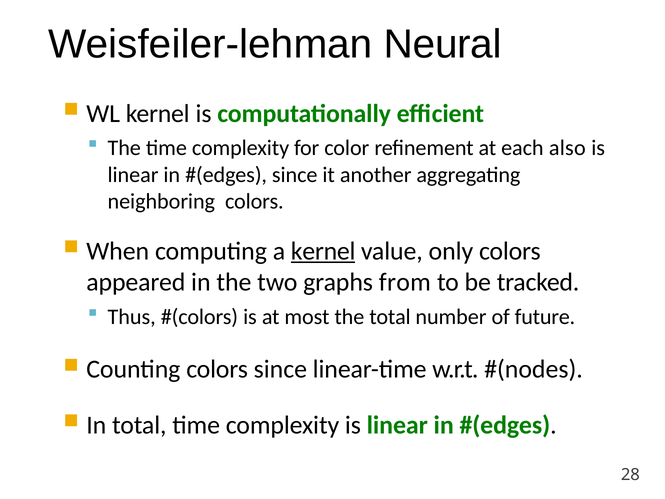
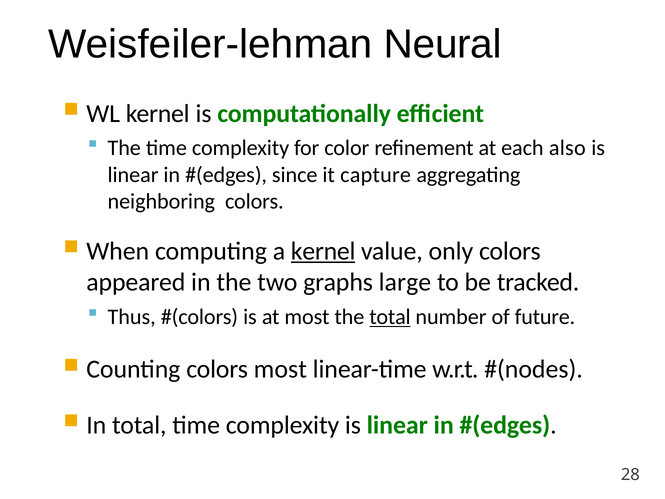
another: another -> capture
from: from -> large
total at (390, 317) underline: none -> present
colors since: since -> most
